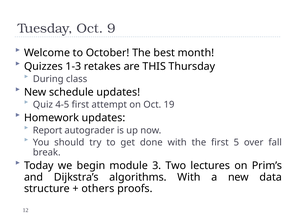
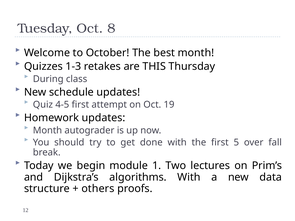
9: 9 -> 8
Report at (47, 130): Report -> Month
3: 3 -> 1
